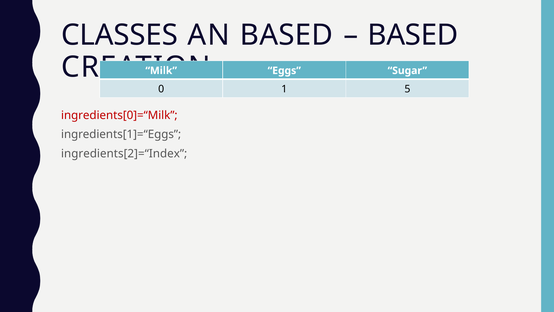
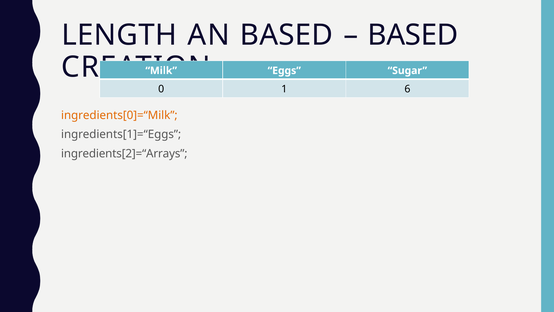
CLASSES: CLASSES -> LENGTH
5: 5 -> 6
ingredients[0]=“Milk colour: red -> orange
ingredients[2]=“Index: ingredients[2]=“Index -> ingredients[2]=“Arrays
